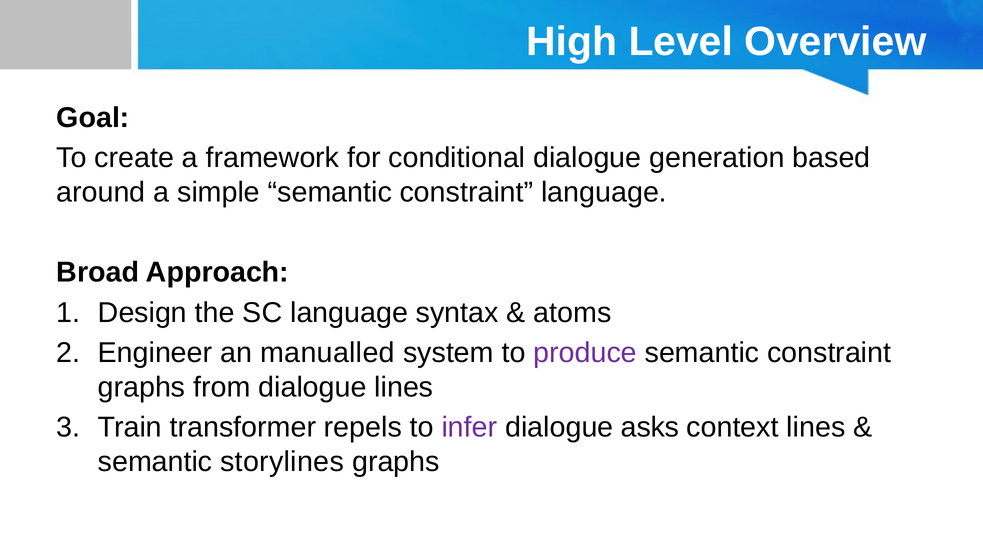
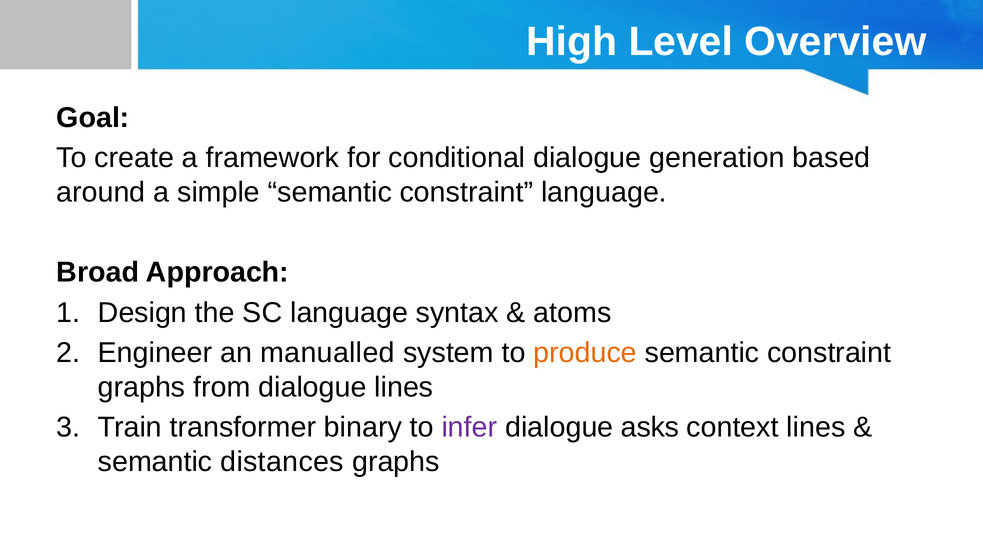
produce colour: purple -> orange
repels: repels -> binary
storylines: storylines -> distances
